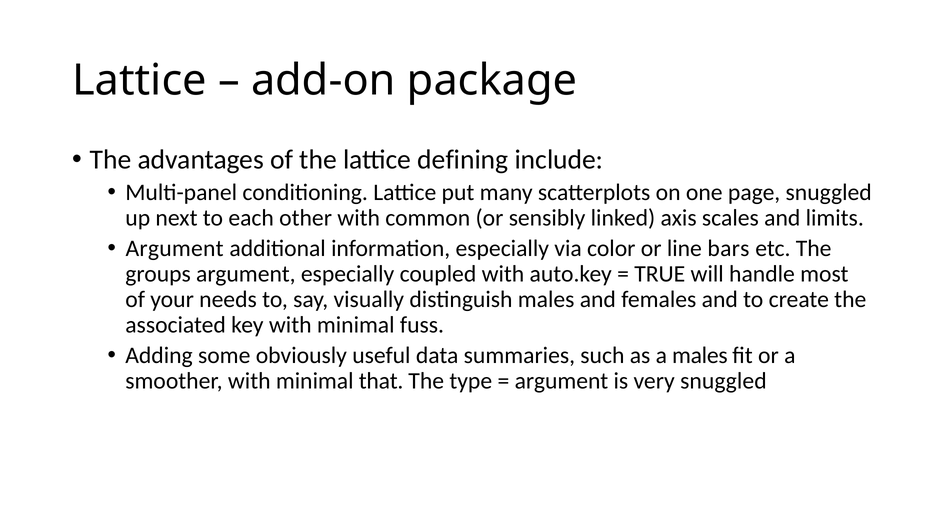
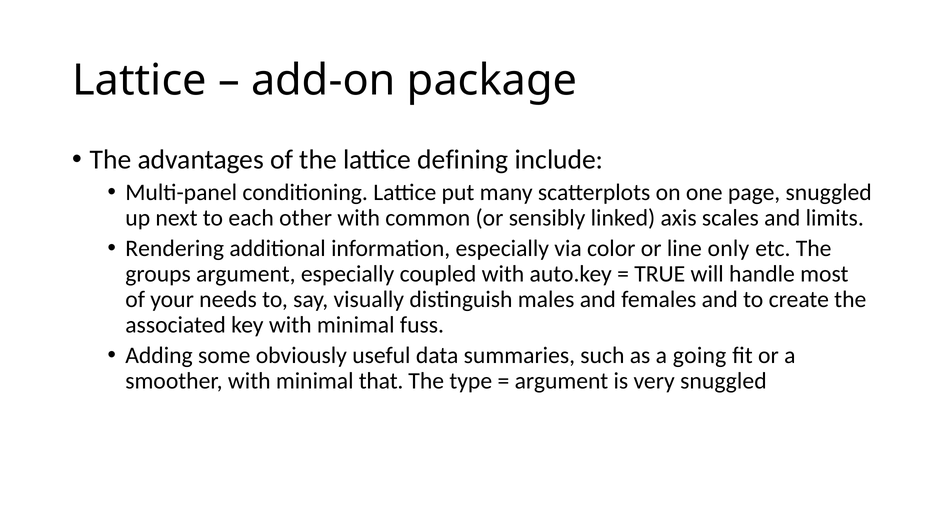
Argument at (175, 248): Argument -> Rendering
bars: bars -> only
a males: males -> going
